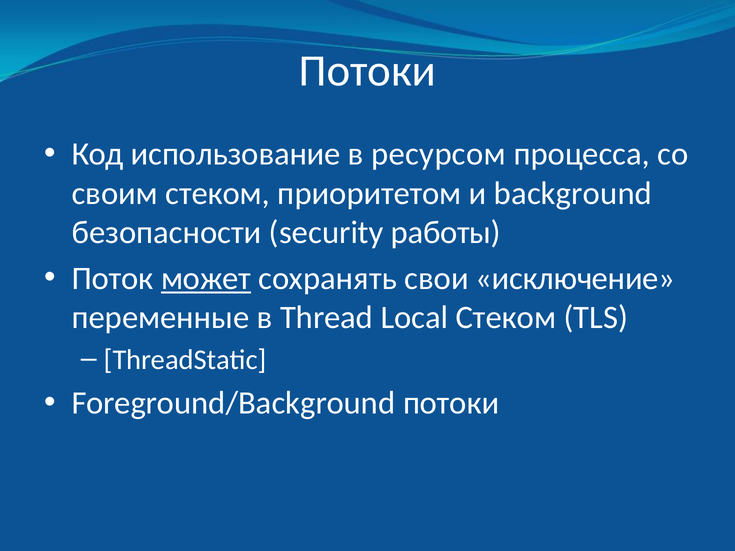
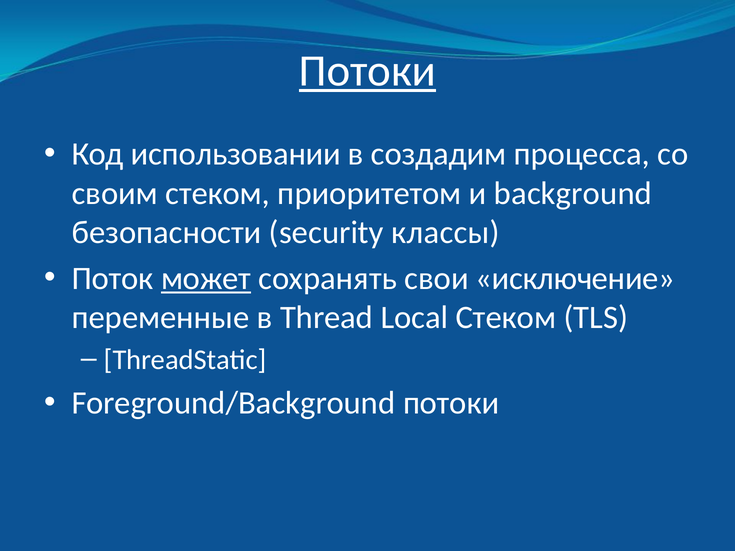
Потоки at (367, 71) underline: none -> present
использование: использование -> использовании
ресурсом: ресурсом -> создадим
работы: работы -> классы
